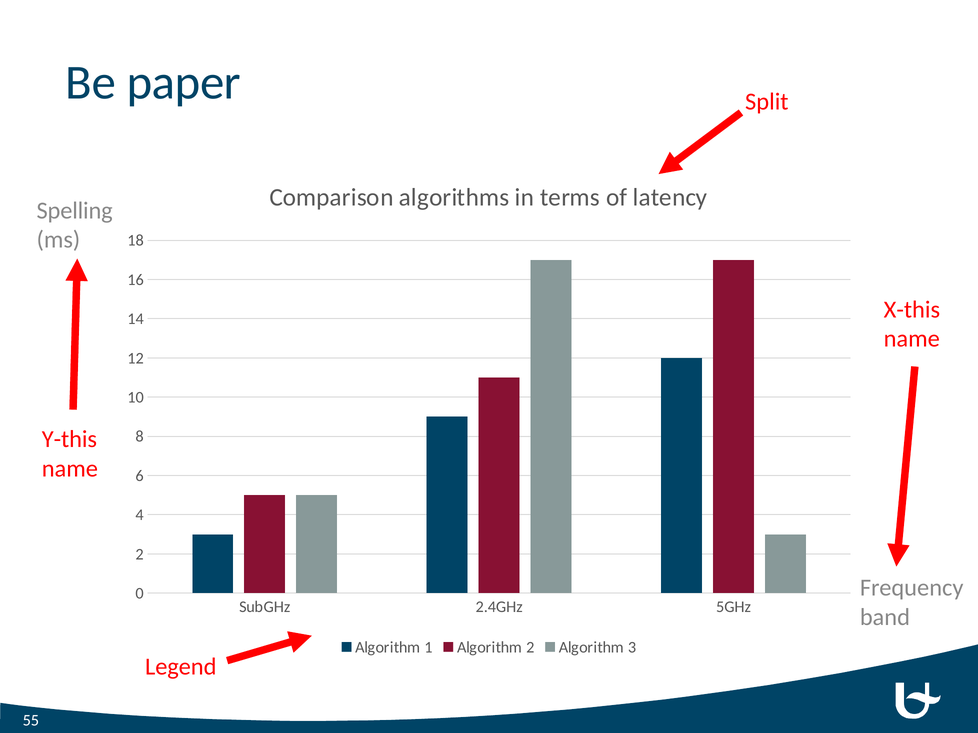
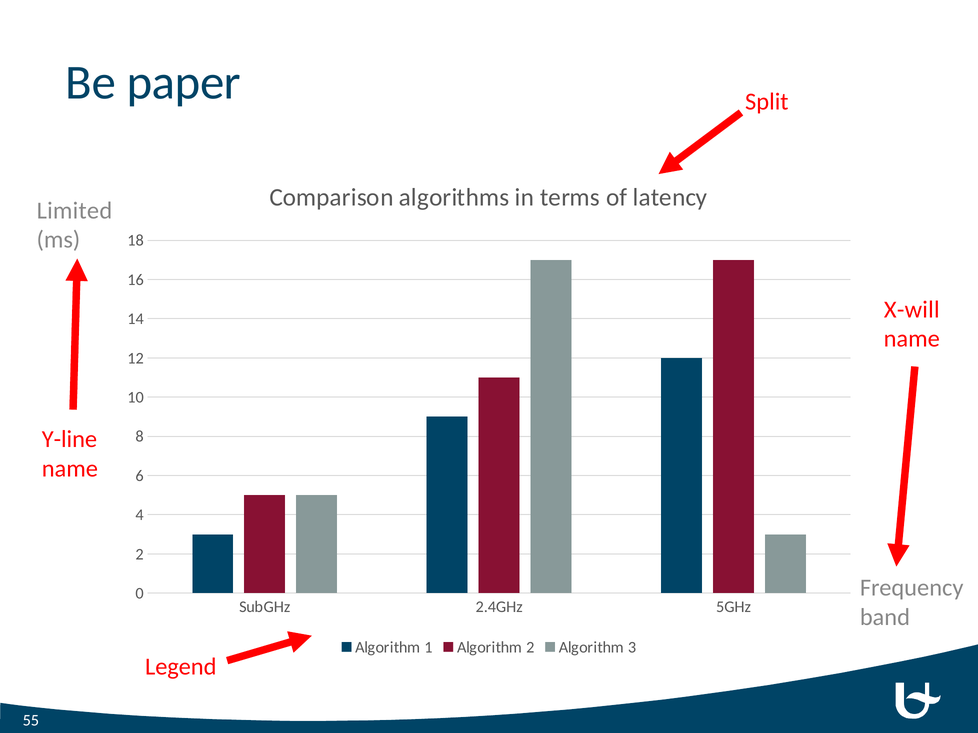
Spelling: Spelling -> Limited
X-this: X-this -> X-will
Y-this: Y-this -> Y-line
